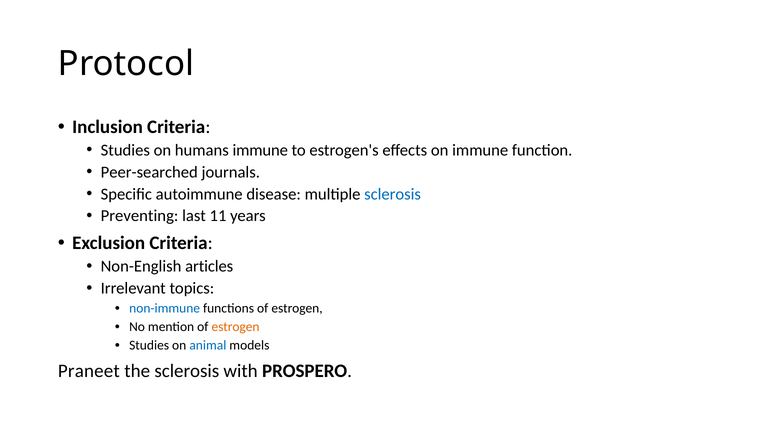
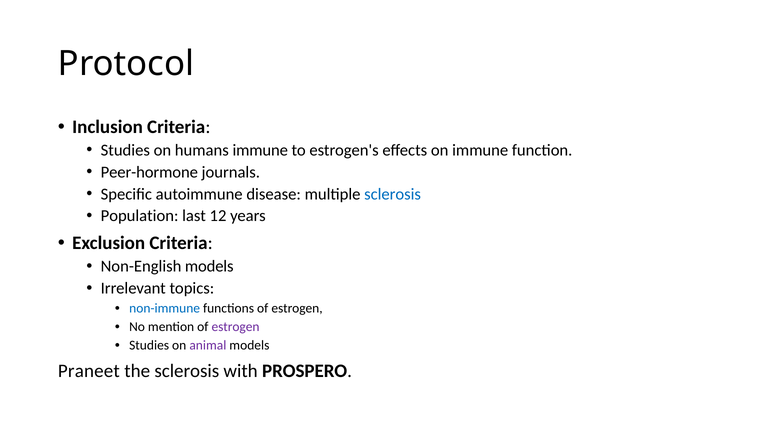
Peer-searched: Peer-searched -> Peer-hormone
Preventing: Preventing -> Population
11: 11 -> 12
Non-English articles: articles -> models
estrogen at (235, 327) colour: orange -> purple
animal colour: blue -> purple
